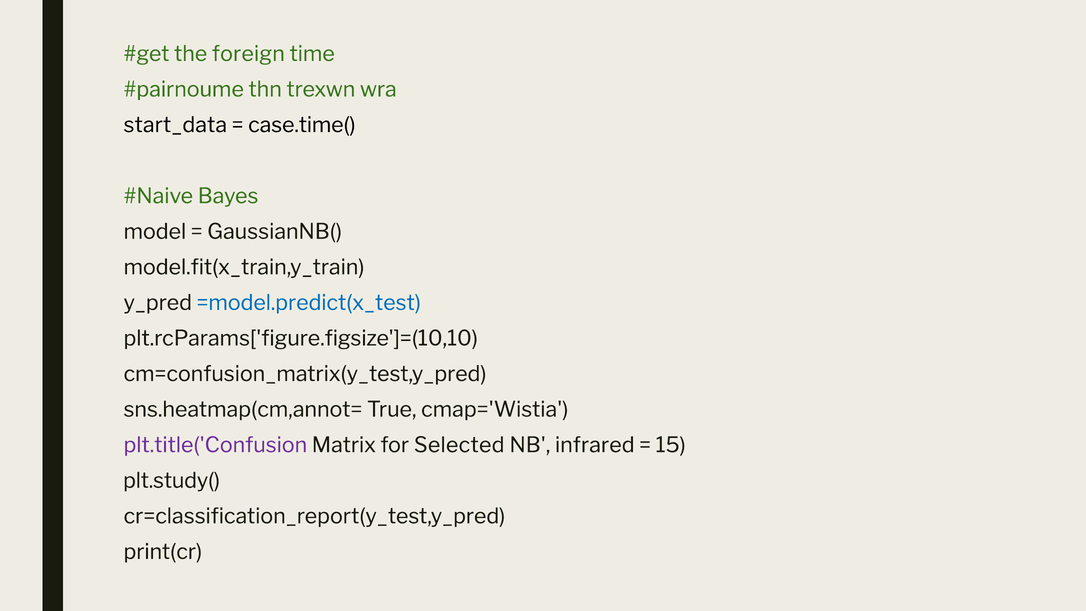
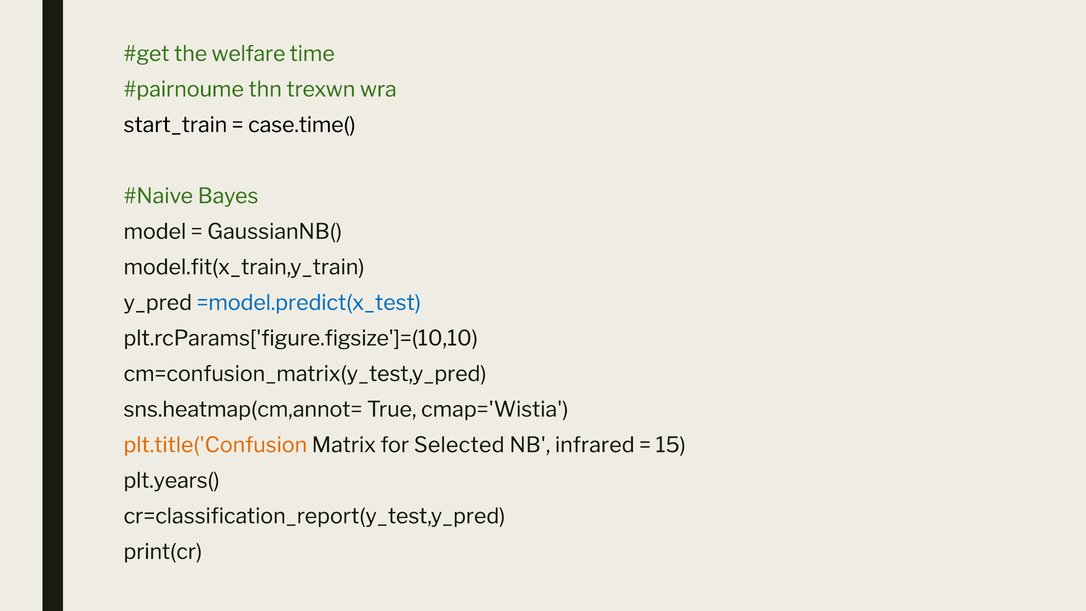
foreign: foreign -> welfare
start_data: start_data -> start_train
plt.title('Confusion colour: purple -> orange
plt.study(: plt.study( -> plt.years(
